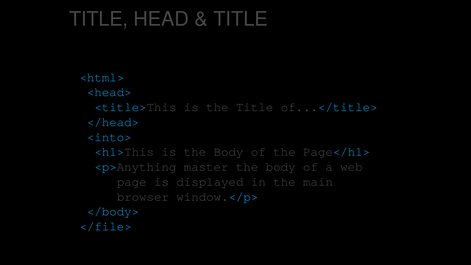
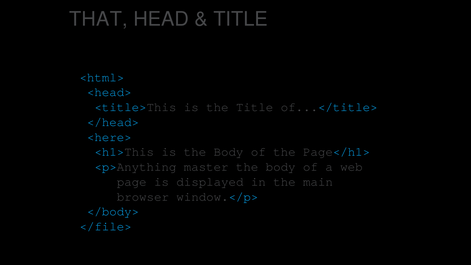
TITLE at (99, 19): TITLE -> THAT
<into>: <into> -> <here>
